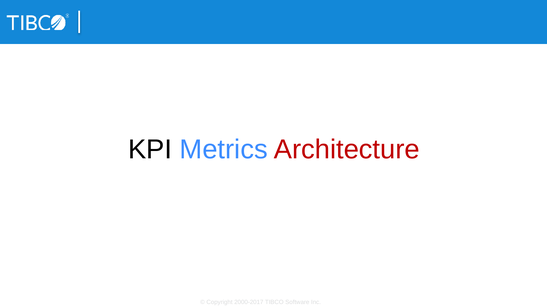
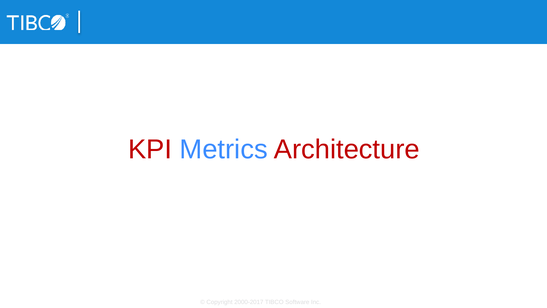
KPI colour: black -> red
